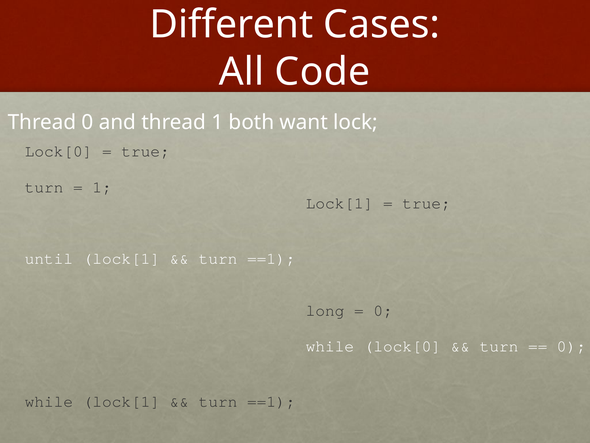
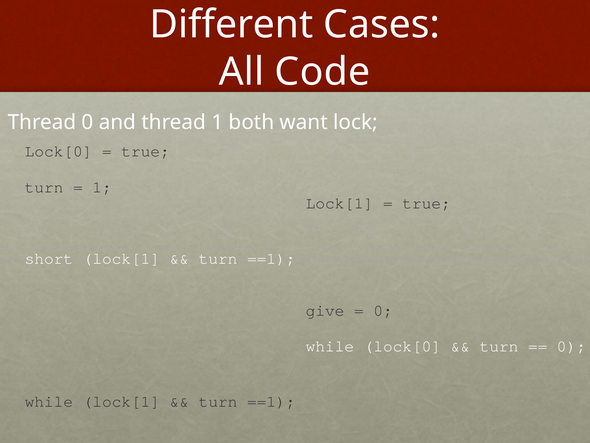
until: until -> short
long: long -> give
